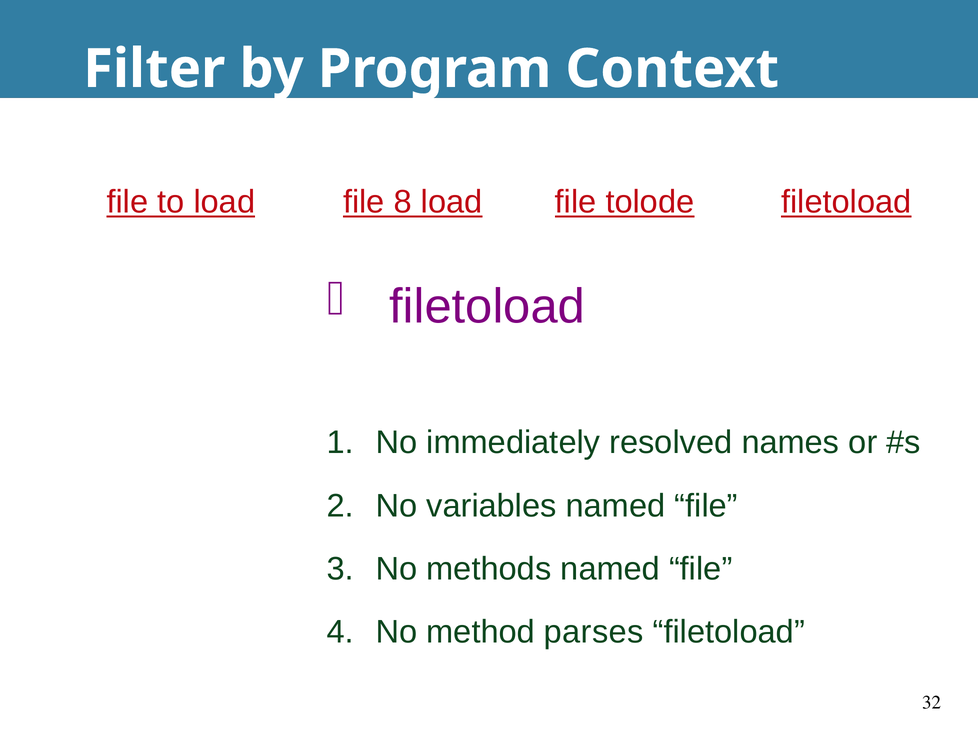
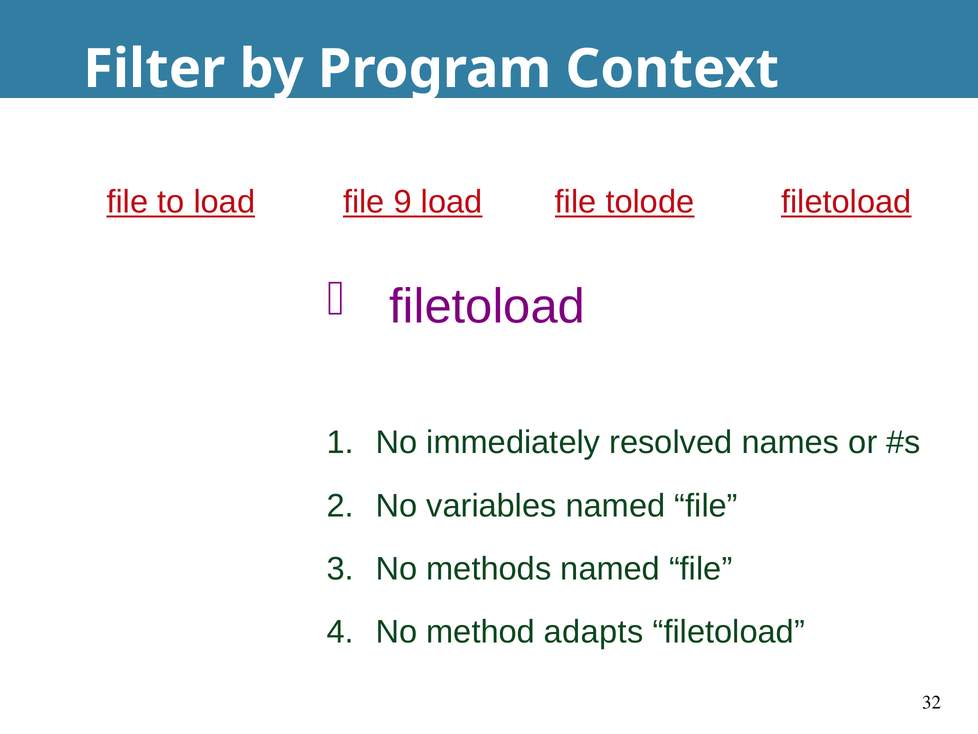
8: 8 -> 9
parses: parses -> adapts
